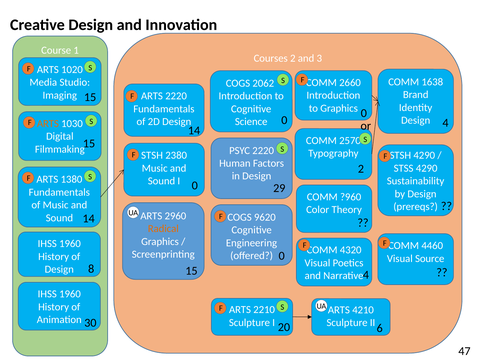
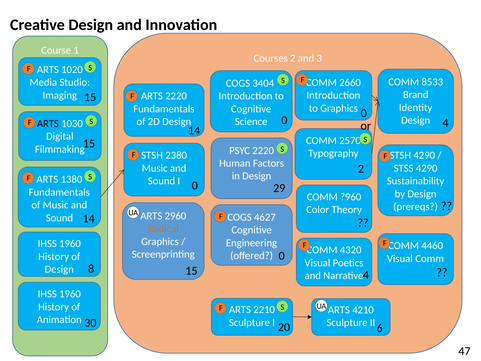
1638: 1638 -> 8533
2062: 2062 -> 3404
ARTS at (48, 124) colour: orange -> black
9620: 9620 -> 4627
Visual Source: Source -> Comm
